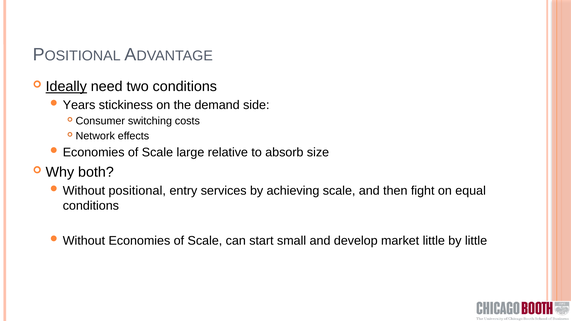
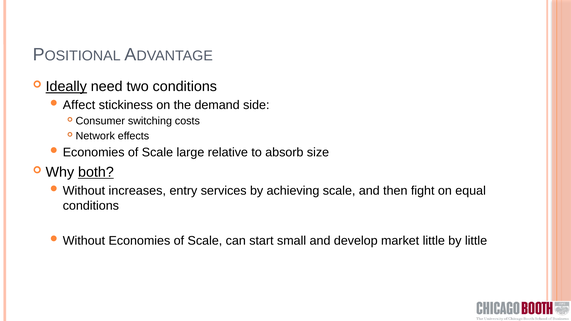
Years: Years -> Affect
both underline: none -> present
positional: positional -> increases
